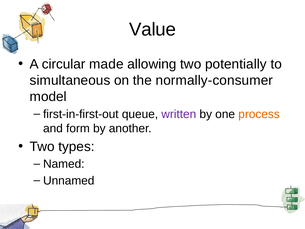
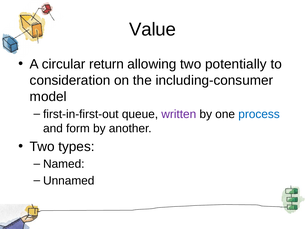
made: made -> return
simultaneous: simultaneous -> consideration
normally-consumer: normally-consumer -> including-consumer
process colour: orange -> blue
